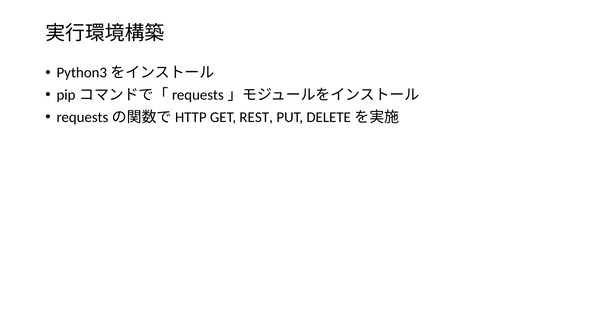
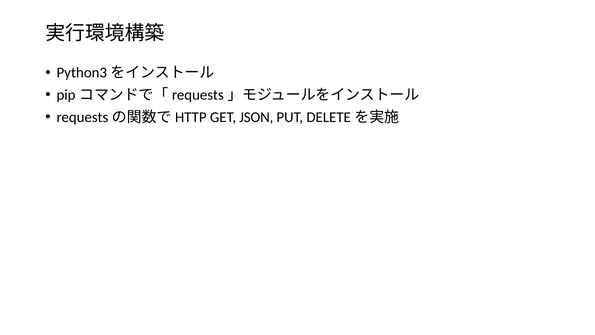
REST: REST -> JSON
